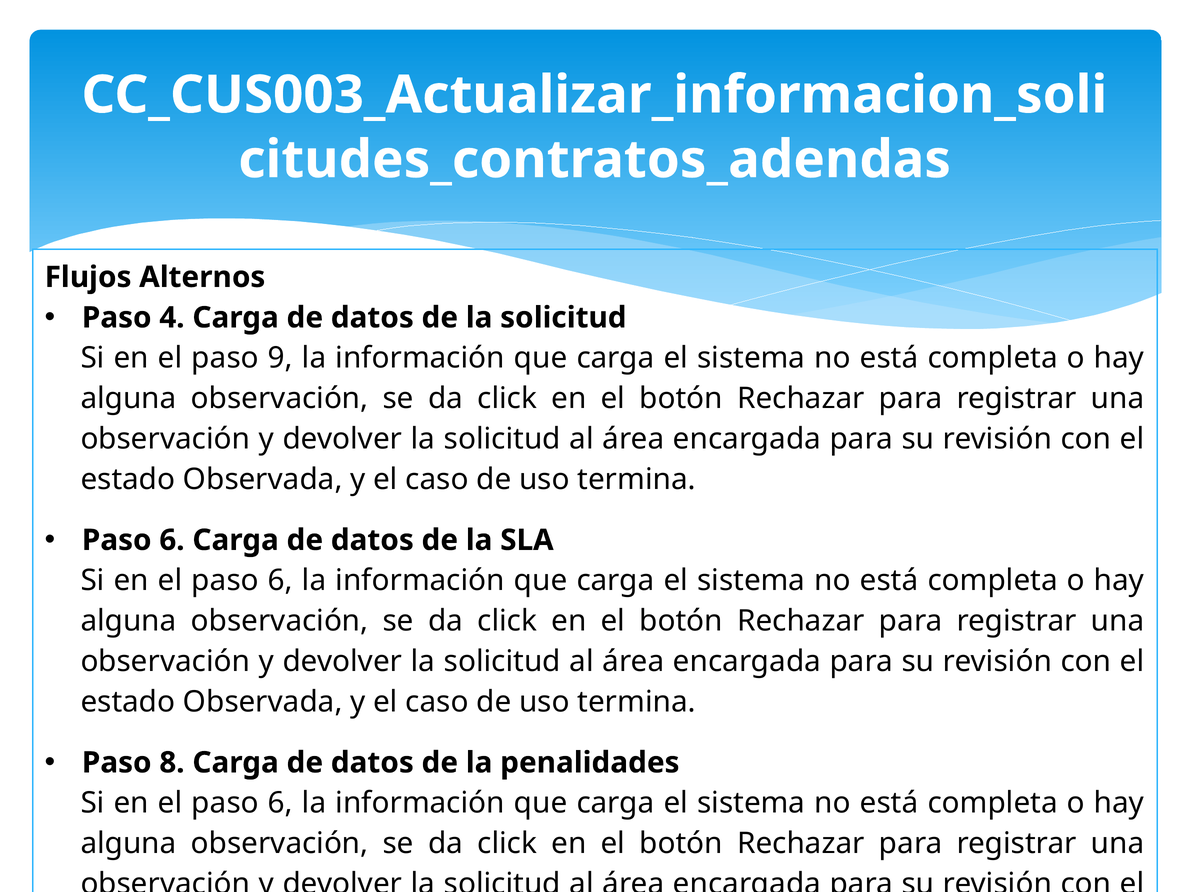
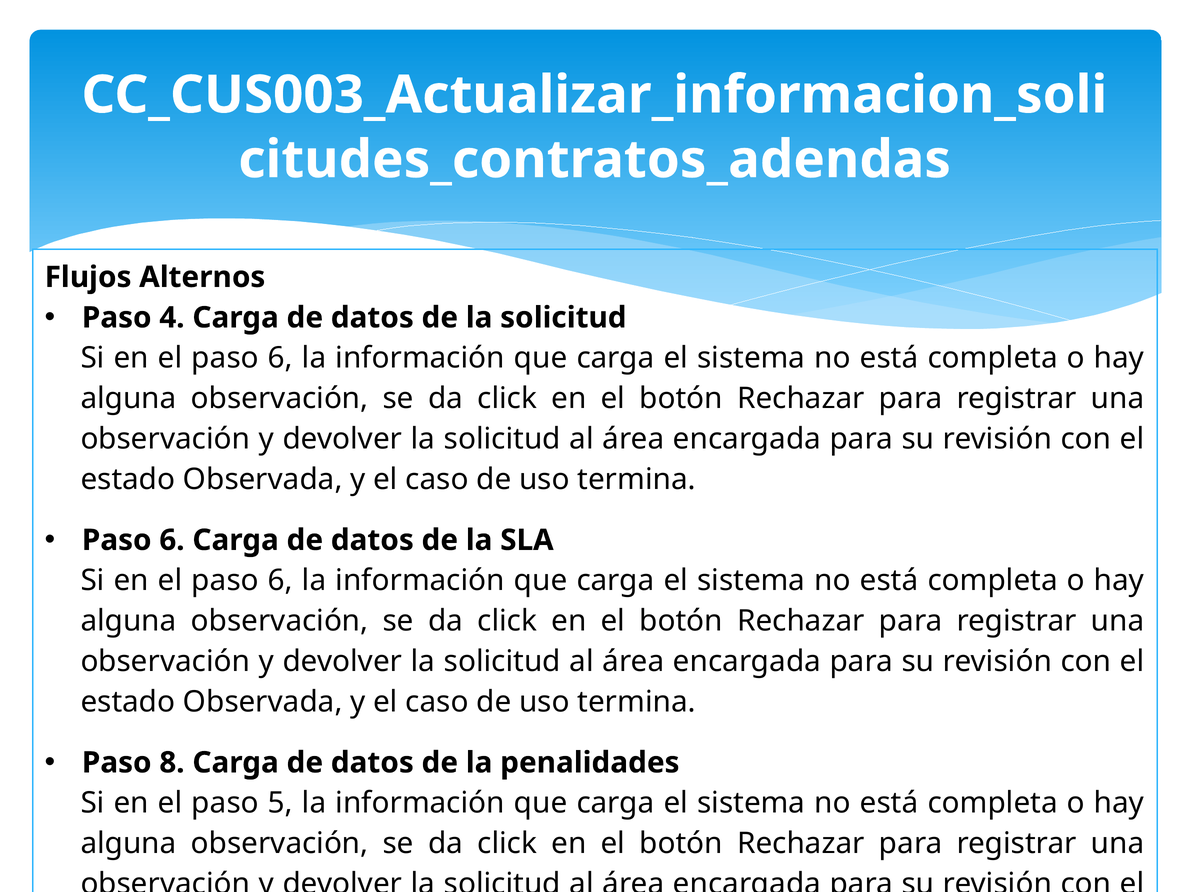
9 at (280, 358): 9 -> 6
6 at (280, 804): 6 -> 5
